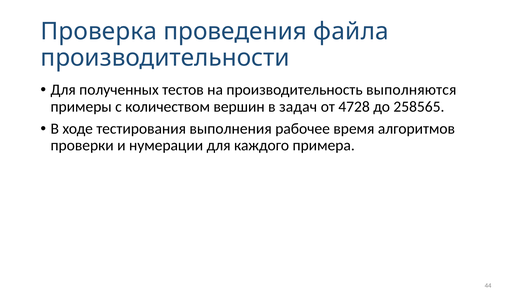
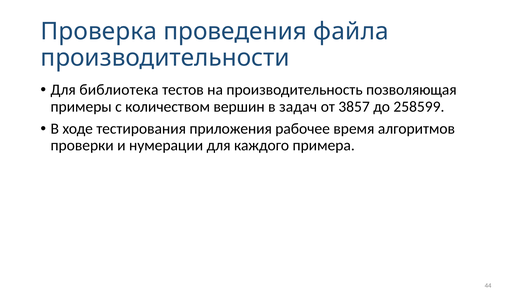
полученных: полученных -> библиотека
выполняются: выполняются -> позволяющая
4728: 4728 -> 3857
258565: 258565 -> 258599
выполнения: выполнения -> приложения
